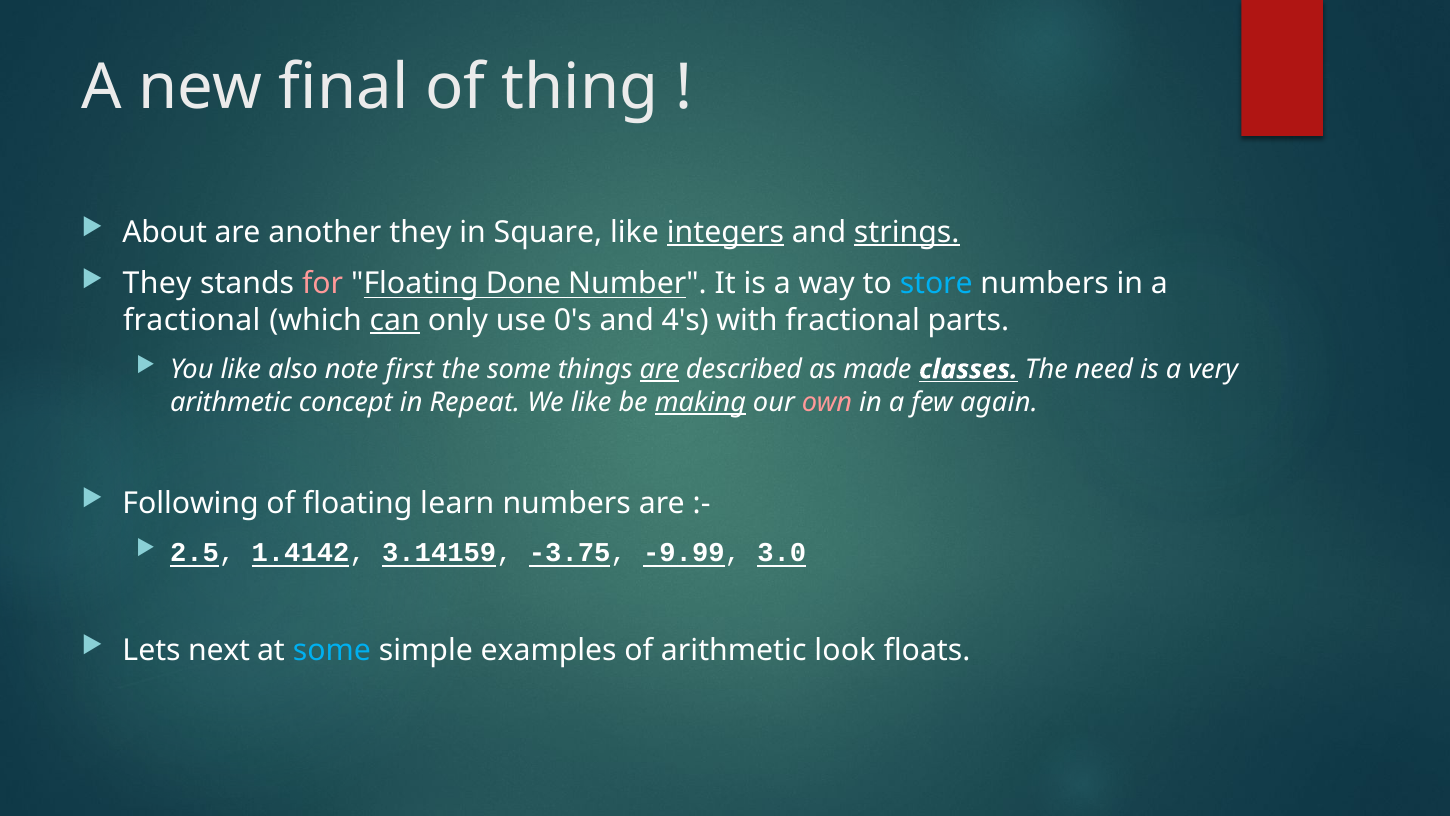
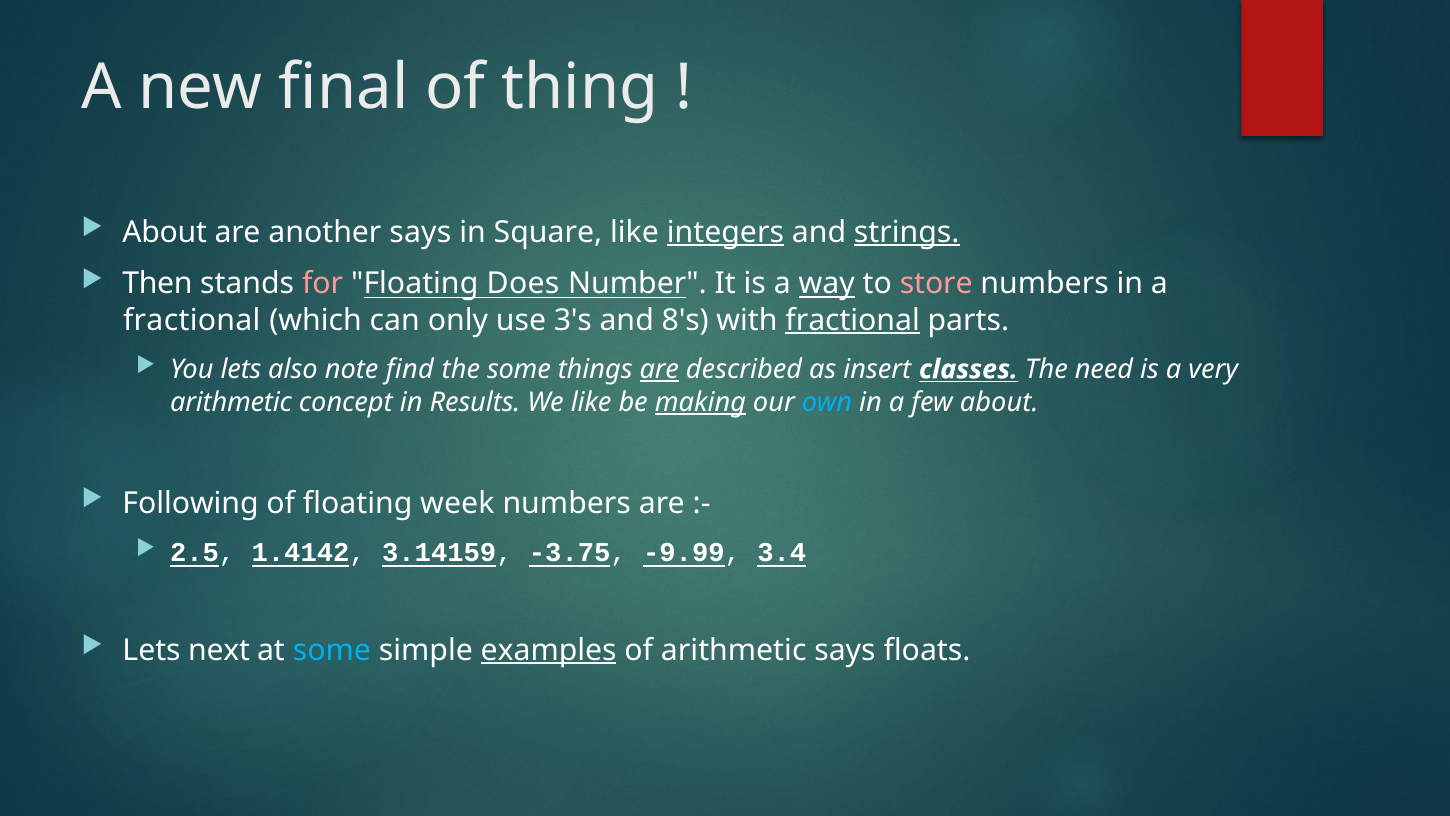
another they: they -> says
They at (157, 284): They -> Then
Done: Done -> Does
way underline: none -> present
store colour: light blue -> pink
can underline: present -> none
0's: 0's -> 3's
4's: 4's -> 8's
fractional at (853, 320) underline: none -> present
You like: like -> lets
first: first -> find
made: made -> insert
Repeat: Repeat -> Results
own colour: pink -> light blue
few again: again -> about
learn: learn -> week
3.0: 3.0 -> 3.4
examples underline: none -> present
arithmetic look: look -> says
